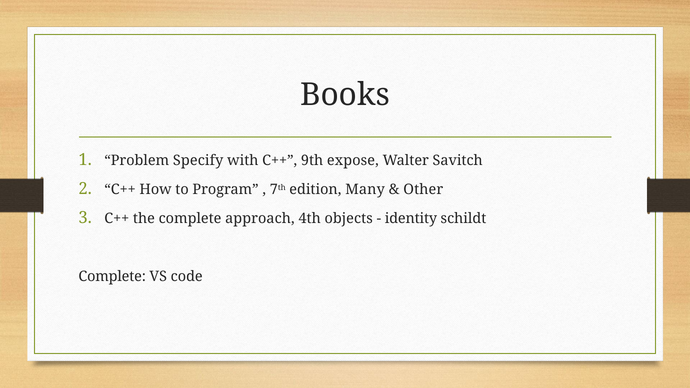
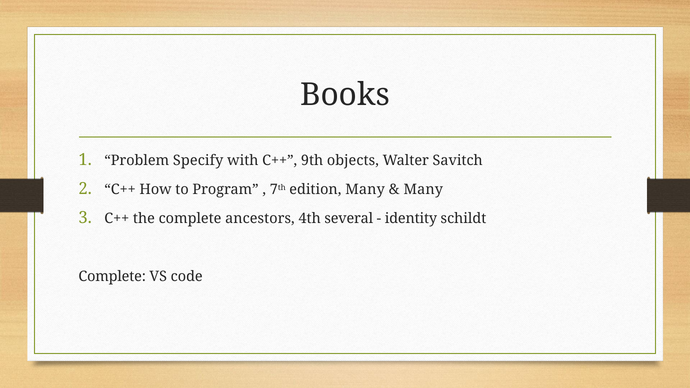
expose: expose -> objects
Other at (423, 189): Other -> Many
approach: approach -> ancestors
objects: objects -> several
